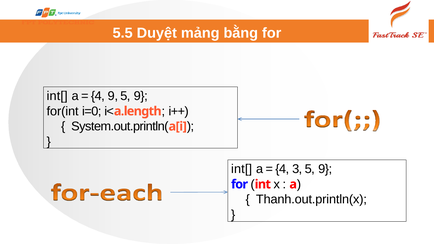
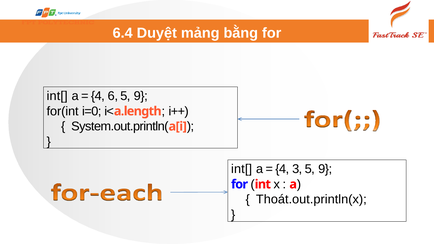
5.5: 5.5 -> 6.4
4 9: 9 -> 6
Thanh.out.println(x: Thanh.out.println(x -> Thoát.out.println(x
